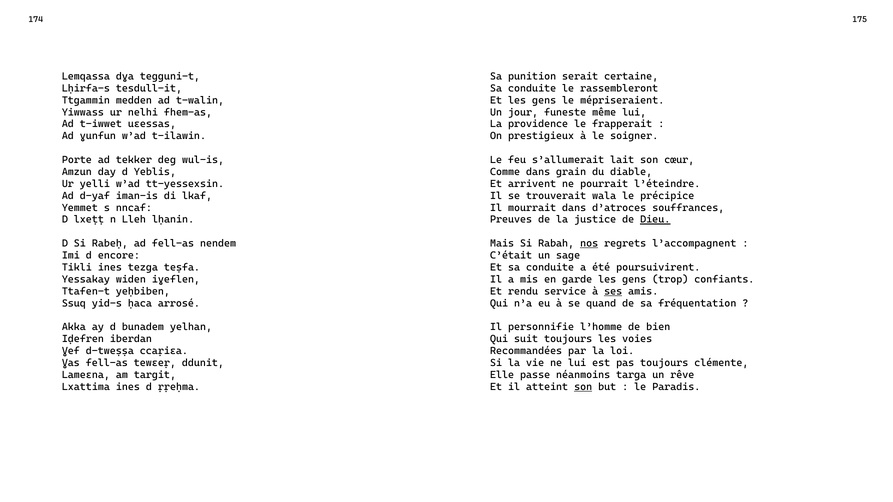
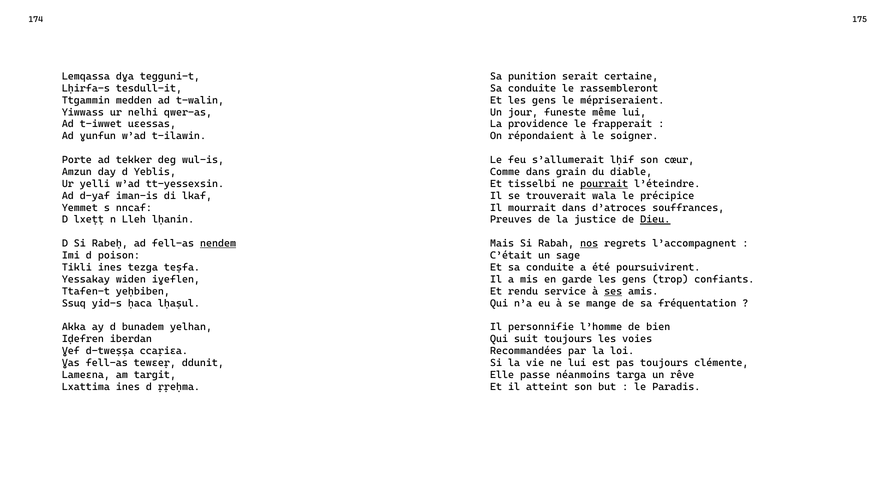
fhem-as: fhem-as -> qwer-as
prestigieux: prestigieux -> répondaient
lait: lait -> lḥif
arrivent: arrivent -> tisselbi
pourrait underline: none -> present
nendem underline: none -> present
encore: encore -> poison
arrosé: arrosé -> lḥaṣul
quand: quand -> mange
son at (583, 387) underline: present -> none
